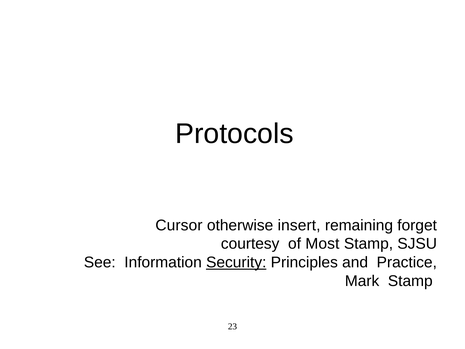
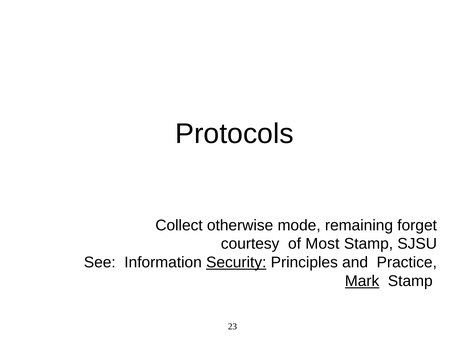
Cursor: Cursor -> Collect
insert: insert -> mode
Mark underline: none -> present
